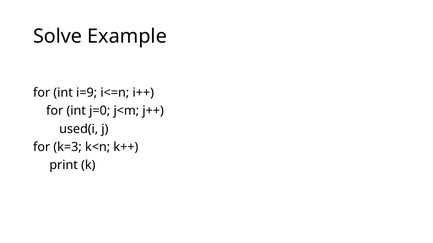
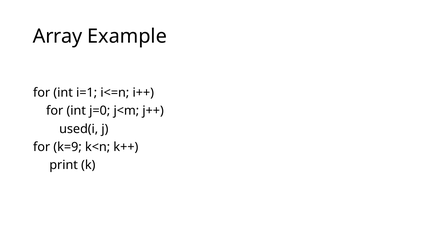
Solve: Solve -> Array
i=9: i=9 -> i=1
k=3: k=3 -> k=9
